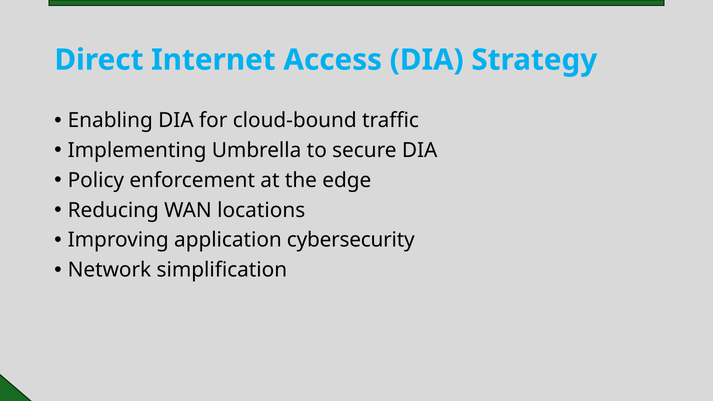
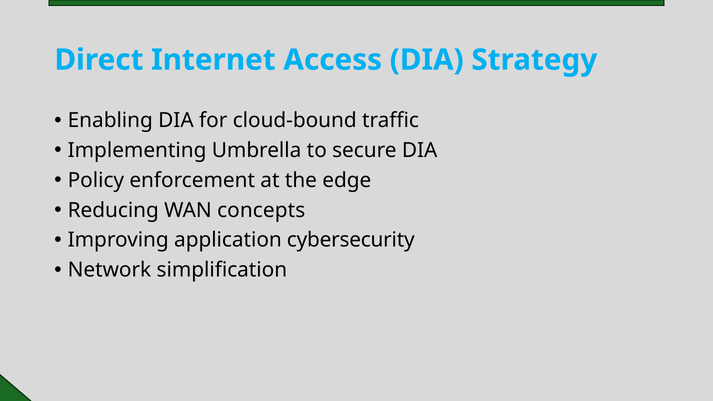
locations: locations -> concepts
